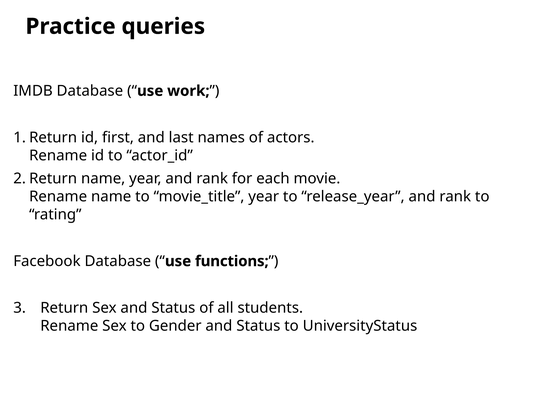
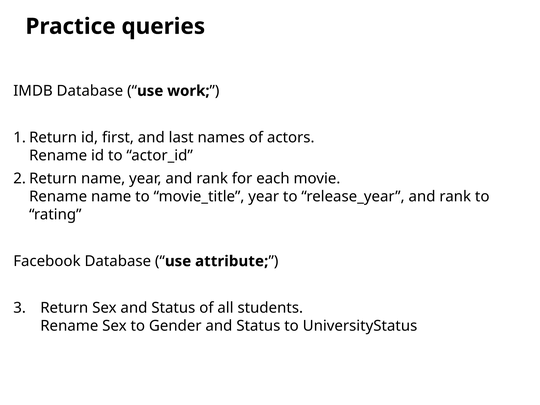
functions: functions -> attribute
